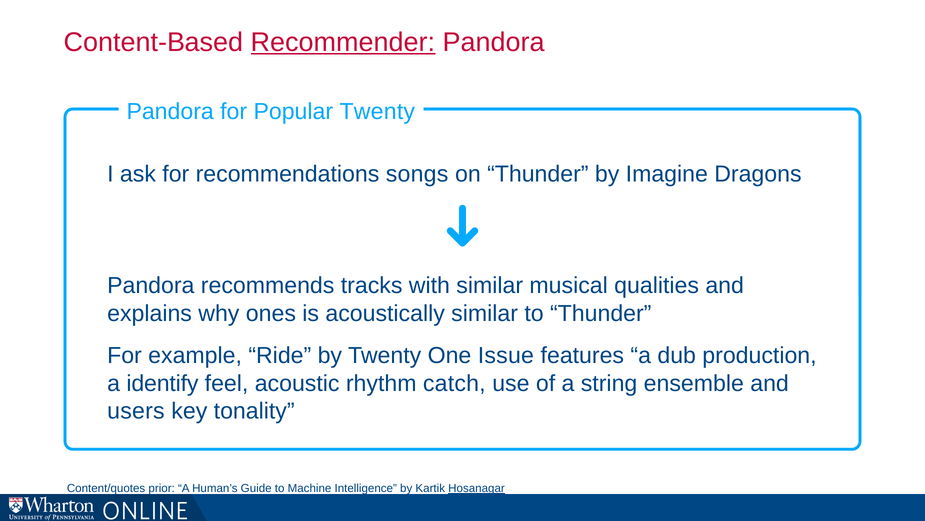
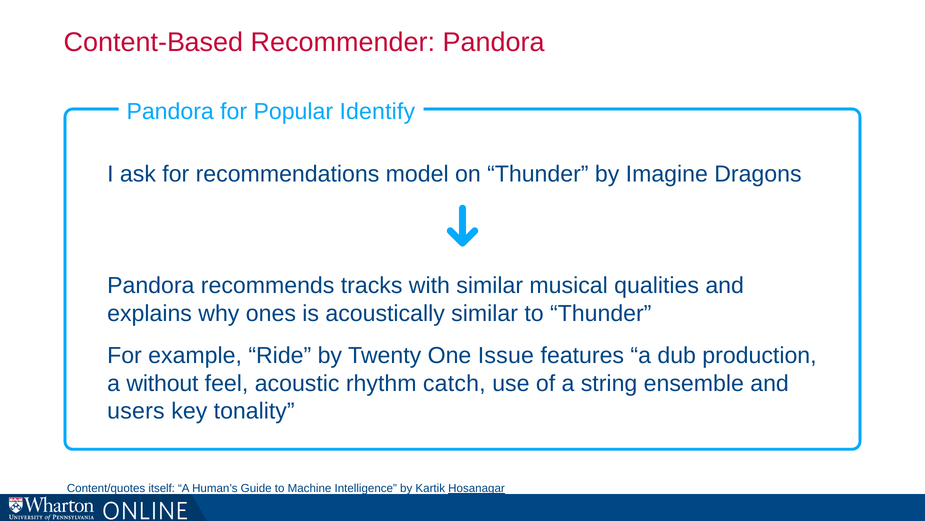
Recommender underline: present -> none
Popular Twenty: Twenty -> Identify
songs: songs -> model
identify: identify -> without
prior: prior -> itself
